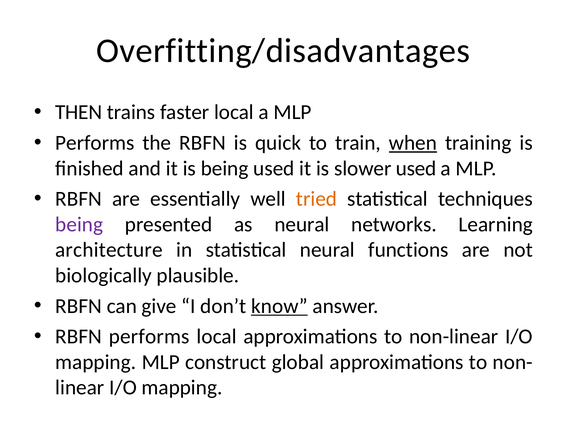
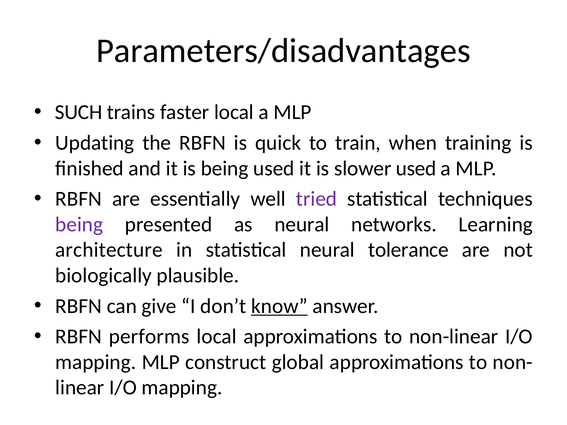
Overfitting/disadvantages: Overfitting/disadvantages -> Parameters/disadvantages
THEN: THEN -> SUCH
Performs at (95, 143): Performs -> Updating
when underline: present -> none
tried colour: orange -> purple
functions: functions -> tolerance
